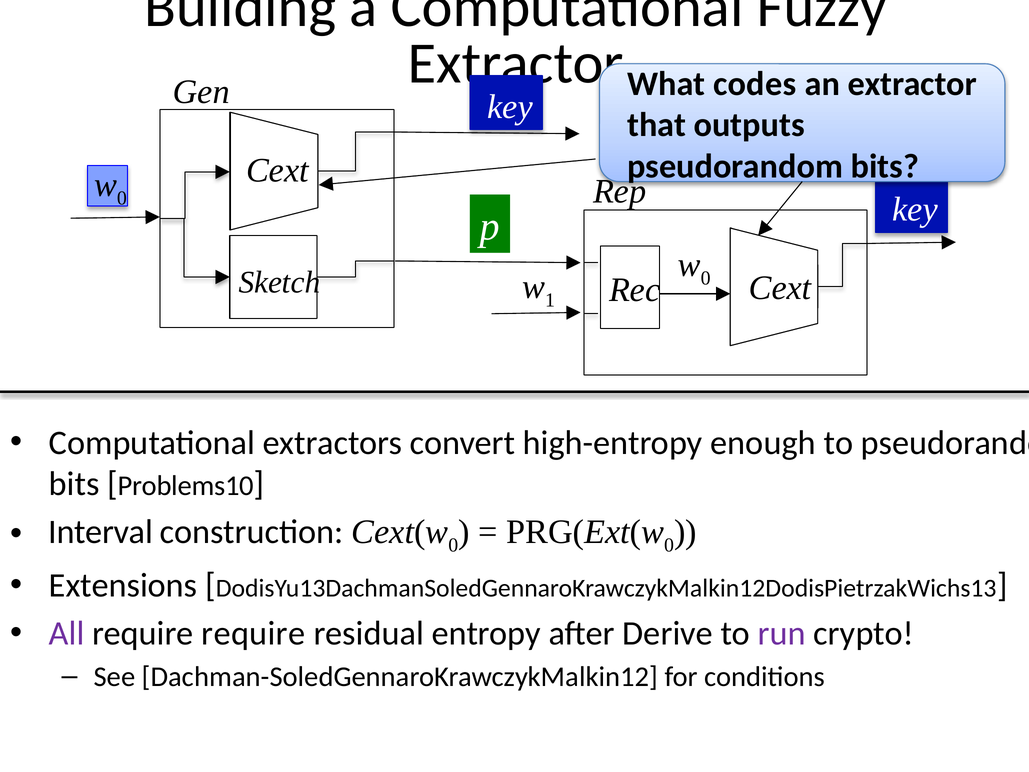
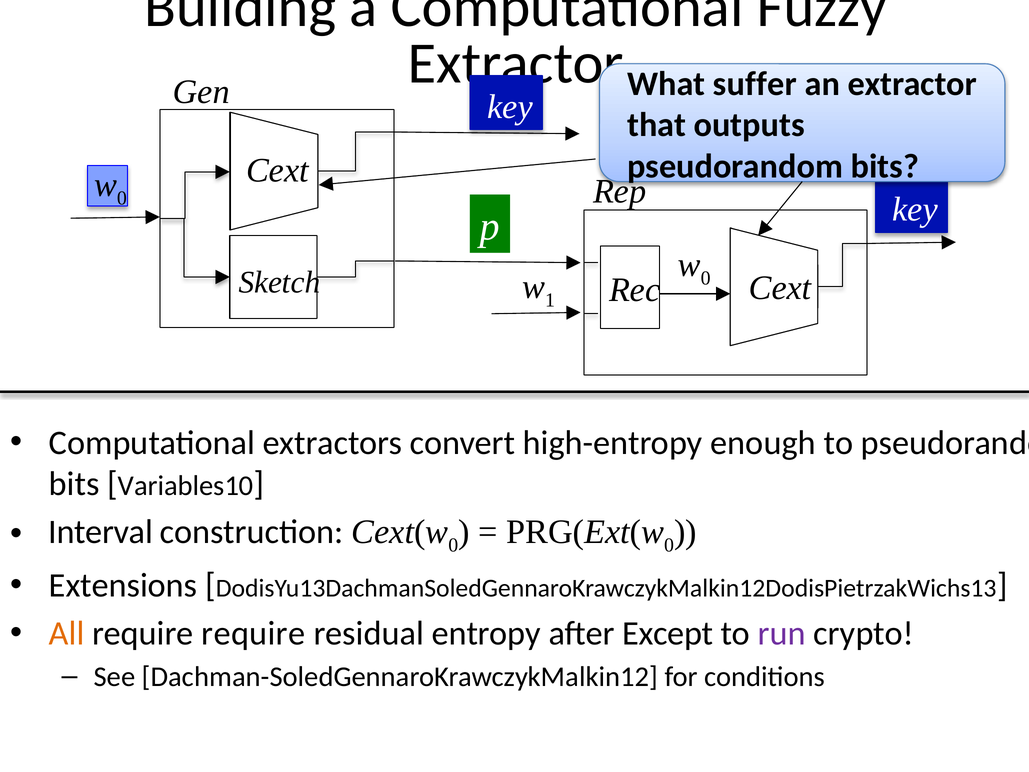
codes: codes -> suffer
Problems10: Problems10 -> Variables10
All colour: purple -> orange
Derive: Derive -> Except
